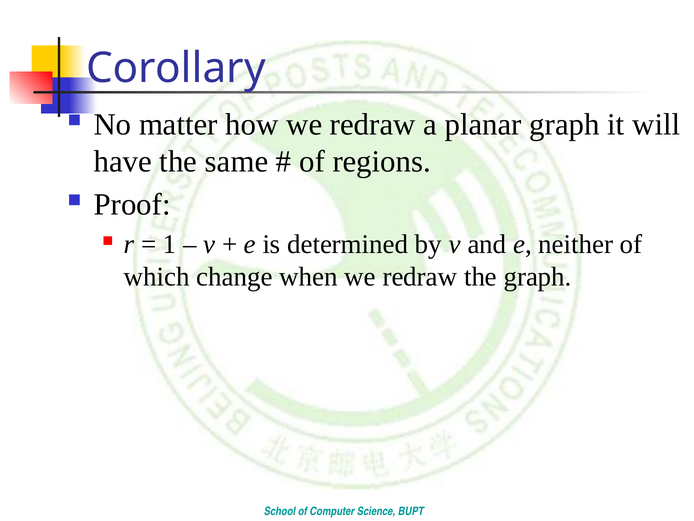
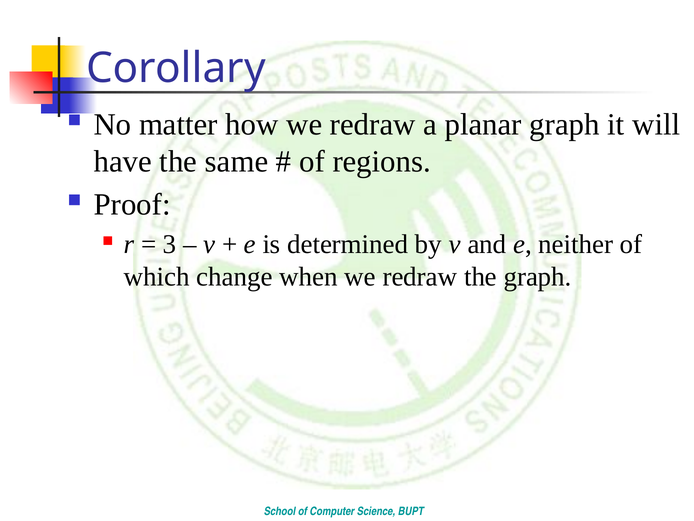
1: 1 -> 3
